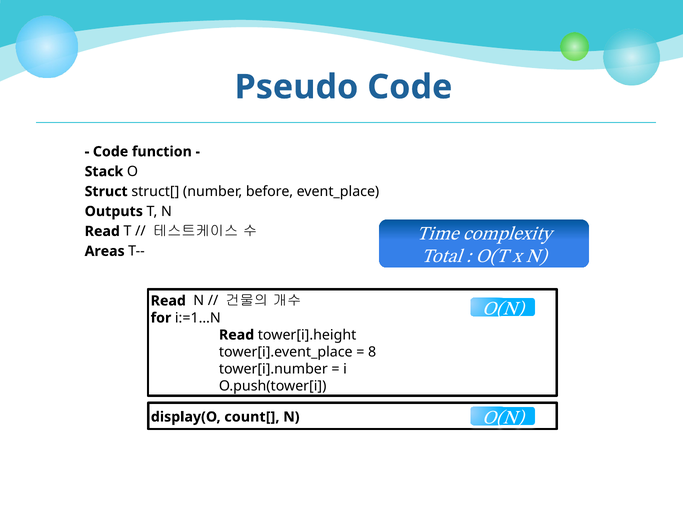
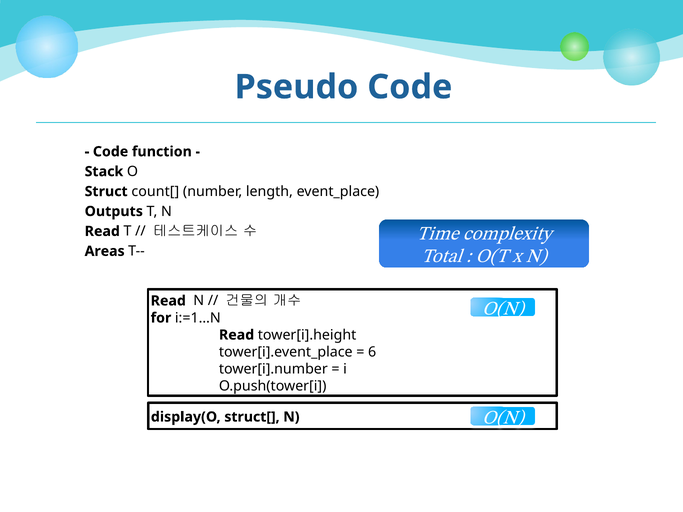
struct[: struct[ -> count[
before: before -> length
8: 8 -> 6
count[: count[ -> struct[
